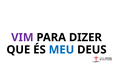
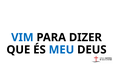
VIM colour: purple -> blue
